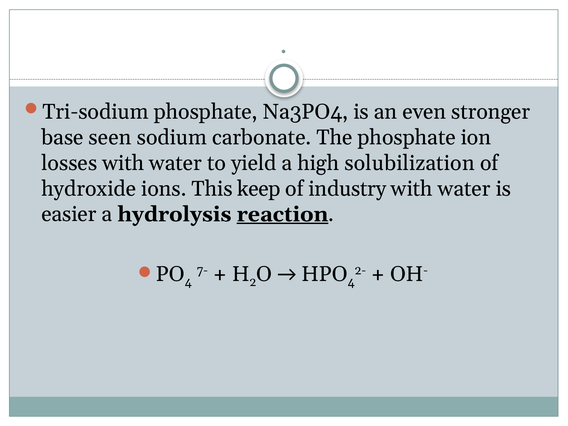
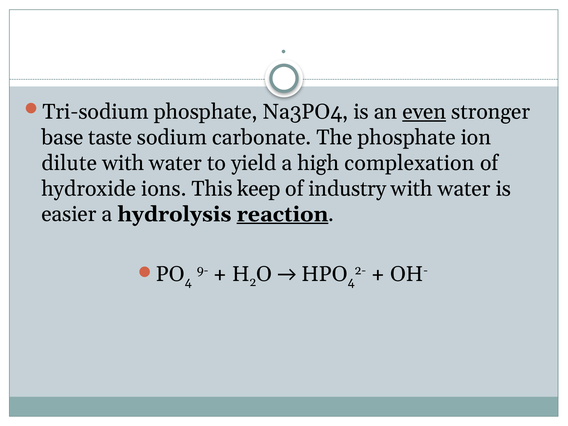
even underline: none -> present
seen: seen -> taste
losses: losses -> dilute
solubilization: solubilization -> complexation
7-: 7- -> 9-
